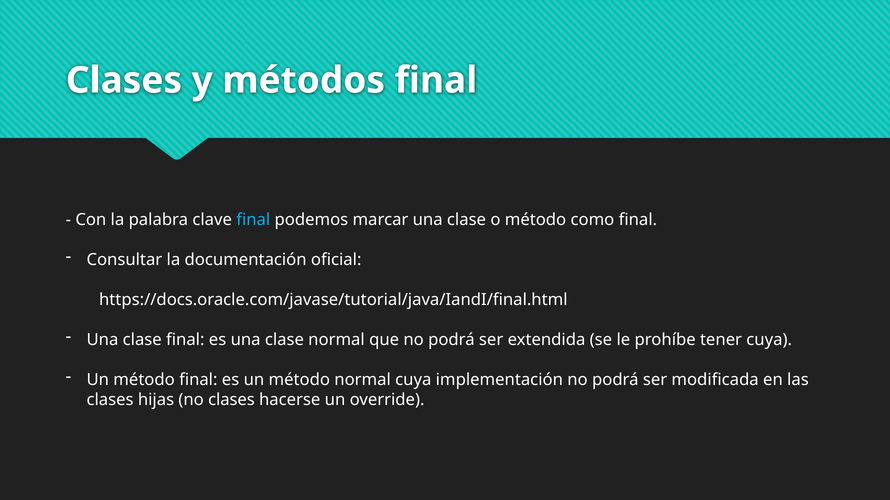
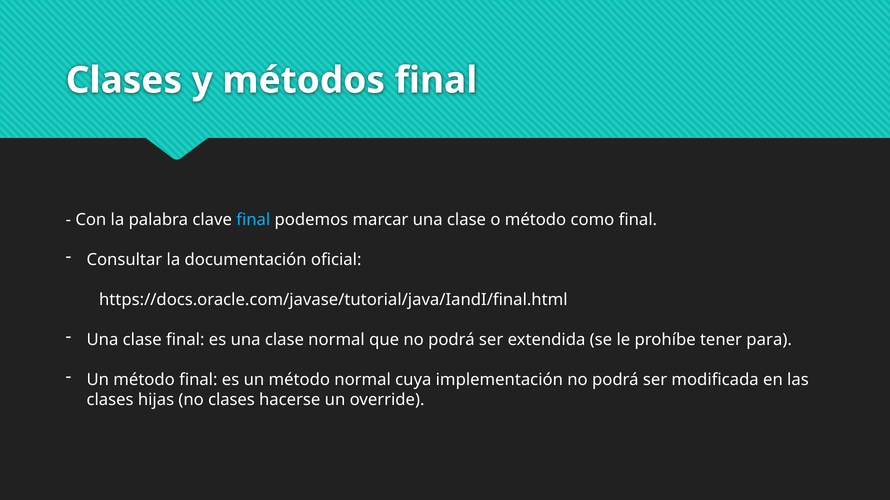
tener cuya: cuya -> para
